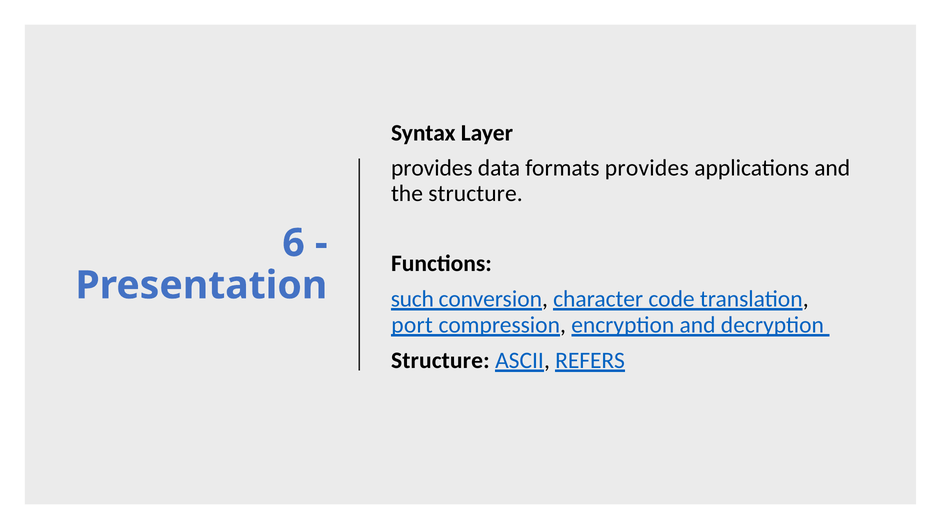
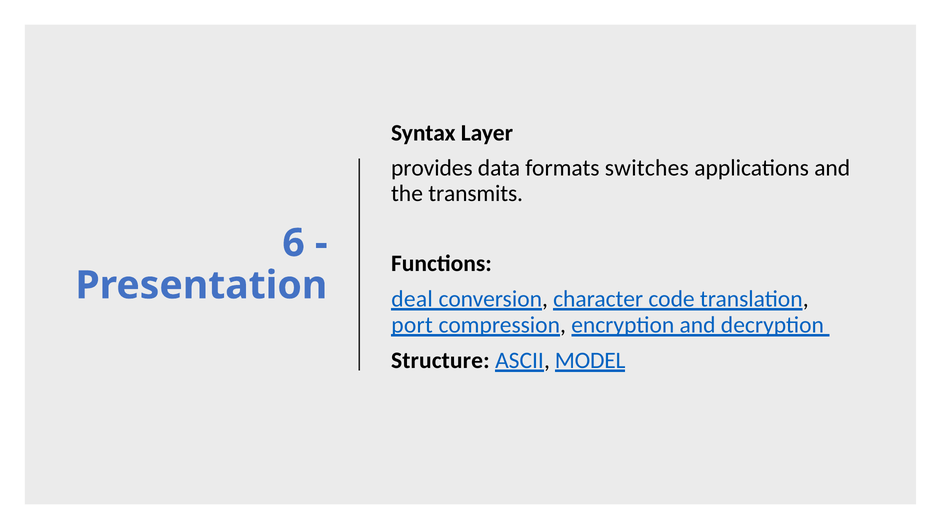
formats provides: provides -> switches
the structure: structure -> transmits
such: such -> deal
REFERS: REFERS -> MODEL
